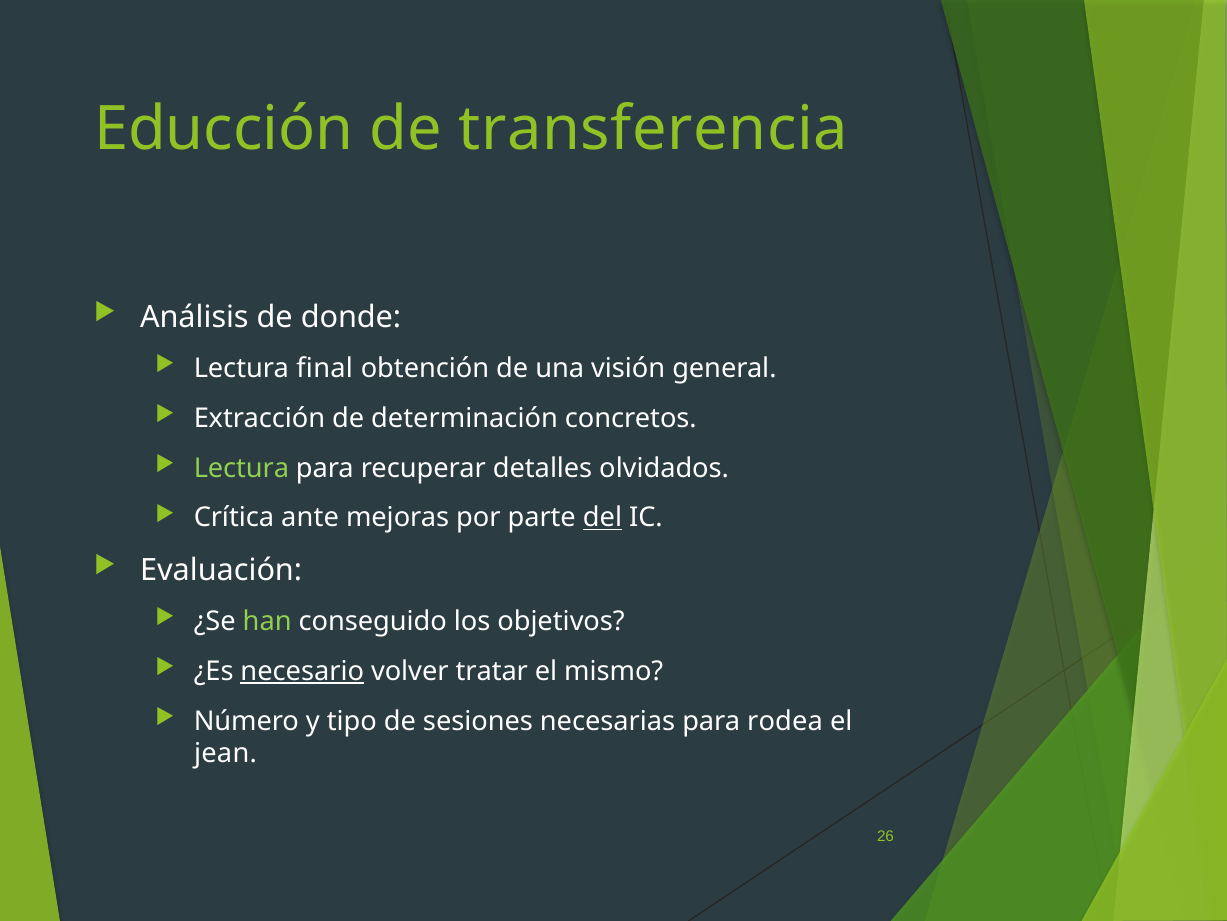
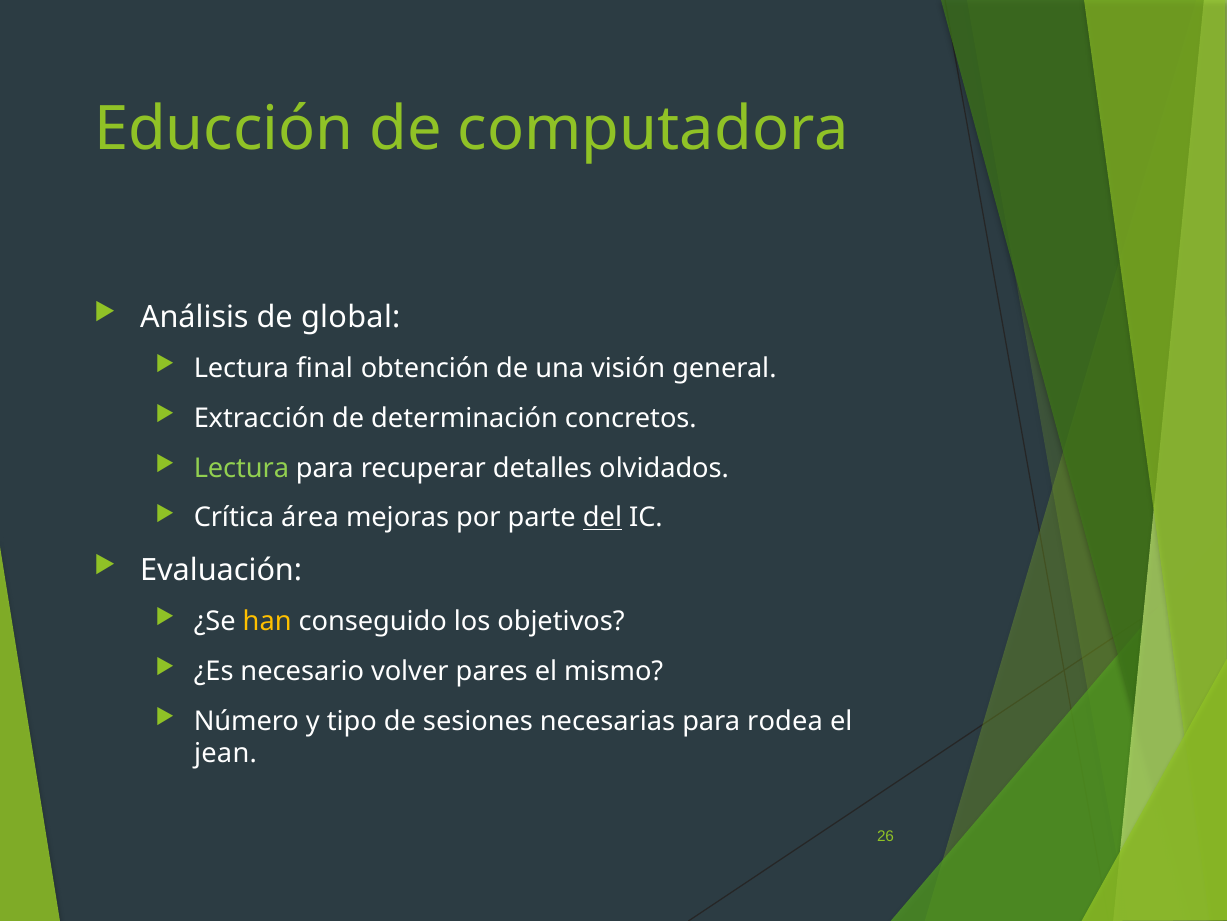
transferencia: transferencia -> computadora
donde: donde -> global
ante: ante -> área
han colour: light green -> yellow
necesario underline: present -> none
tratar: tratar -> pares
